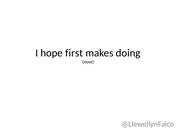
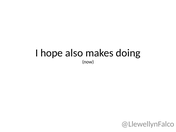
first: first -> also
